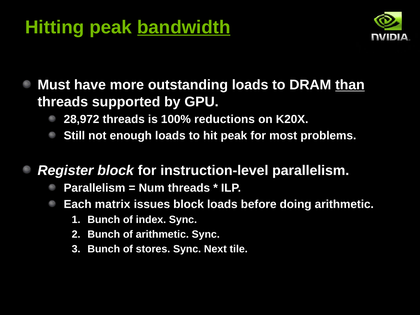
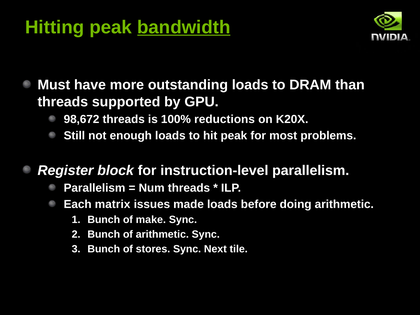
than underline: present -> none
28,972: 28,972 -> 98,672
issues block: block -> made
index: index -> make
